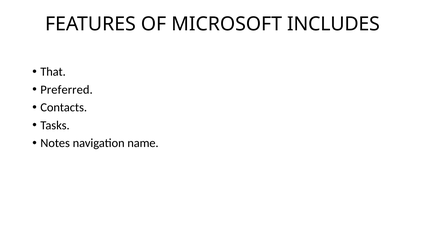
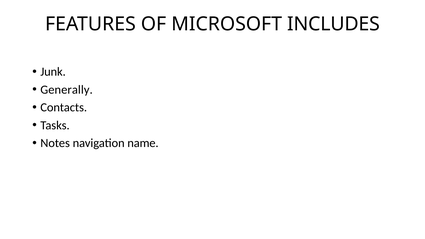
That: That -> Junk
Preferred: Preferred -> Generally
